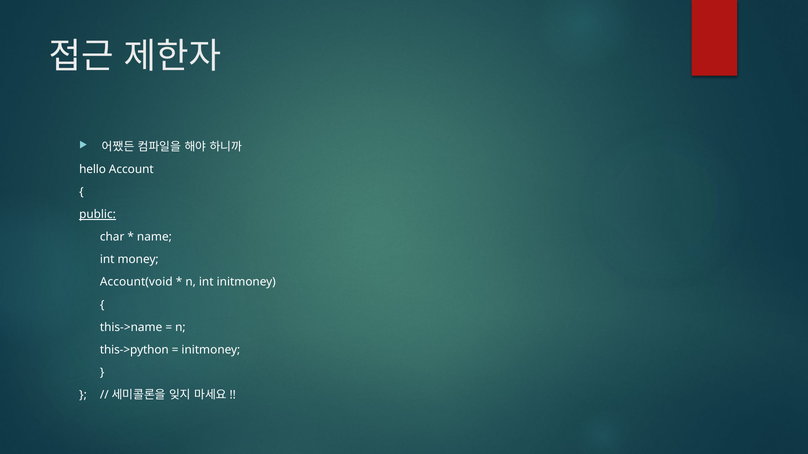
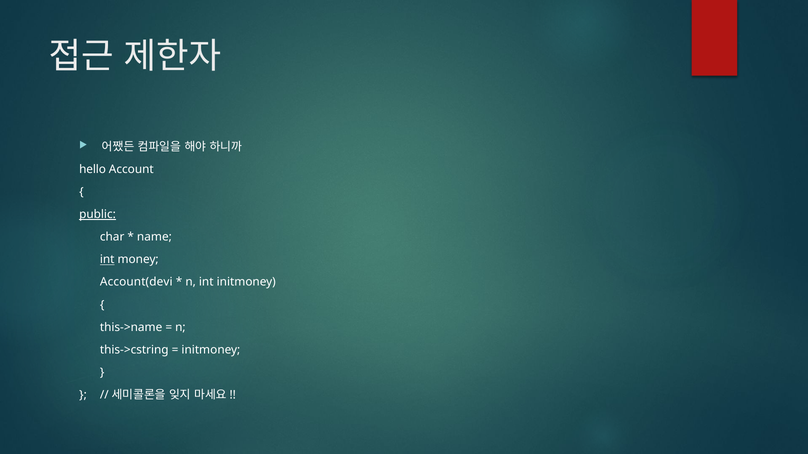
int at (107, 260) underline: none -> present
Account(void: Account(void -> Account(devi
this->python: this->python -> this->cstring
